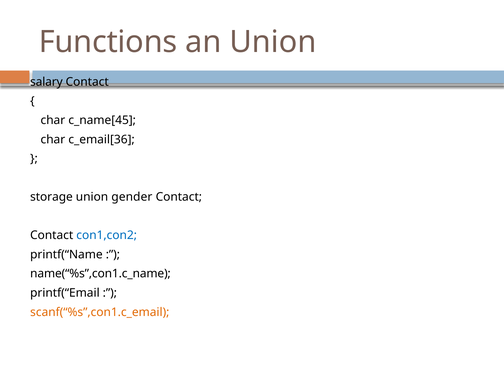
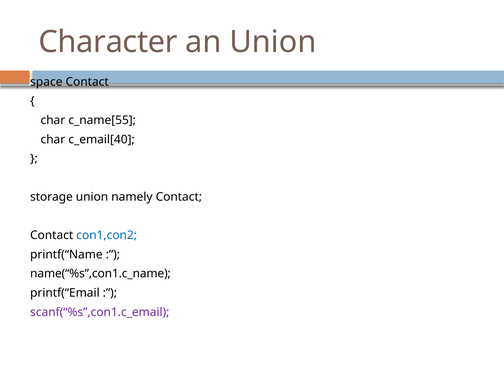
Functions: Functions -> Character
salary: salary -> space
c_name[45: c_name[45 -> c_name[55
c_email[36: c_email[36 -> c_email[40
gender: gender -> namely
scanf(“%s”,con1.c_email colour: orange -> purple
